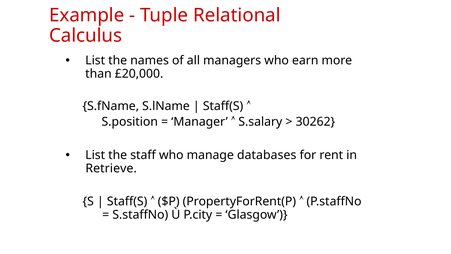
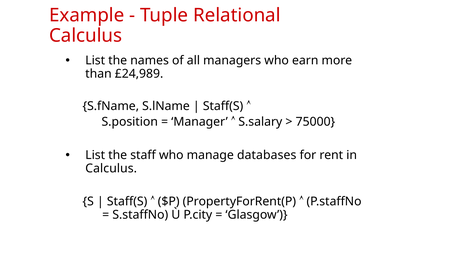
£20,000: £20,000 -> £24,989
30262: 30262 -> 75000
Retrieve at (111, 168): Retrieve -> Calculus
